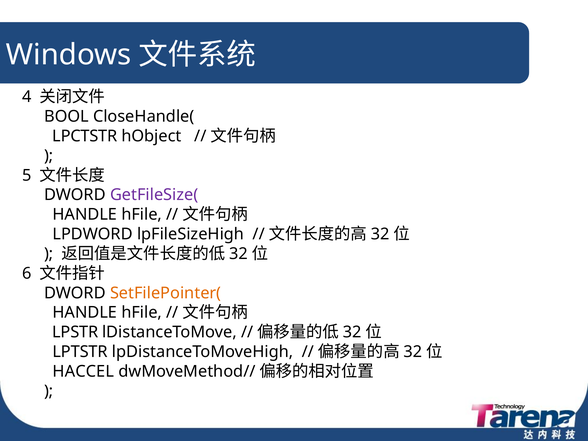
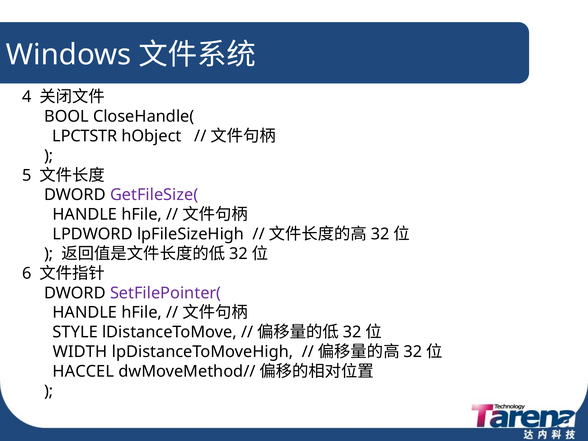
SetFilePointer( colour: orange -> purple
LPSTR: LPSTR -> STYLE
LPTSTR: LPTSTR -> WIDTH
